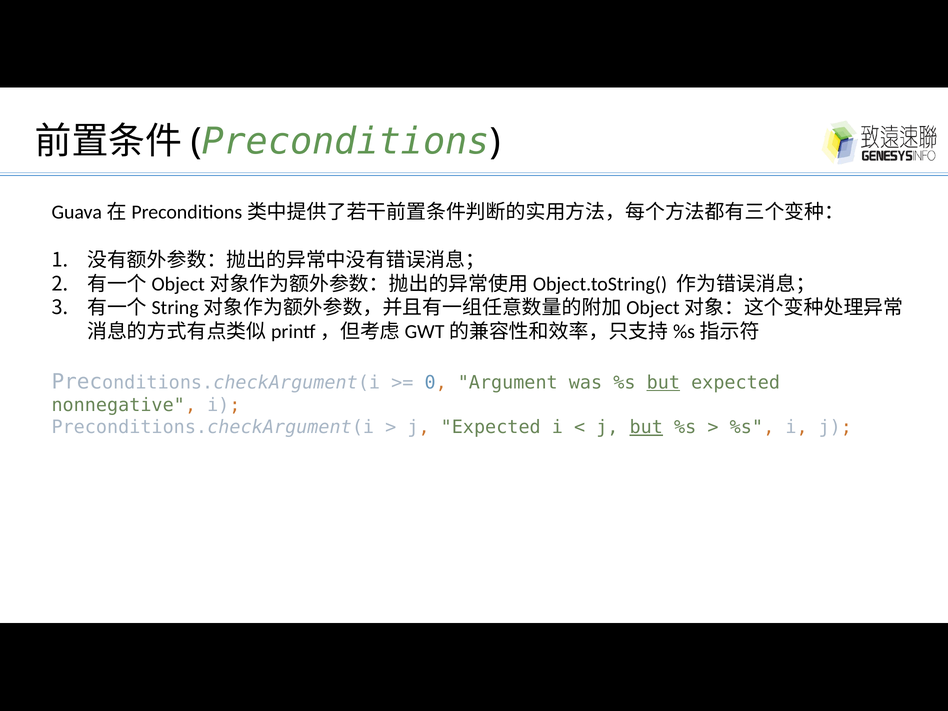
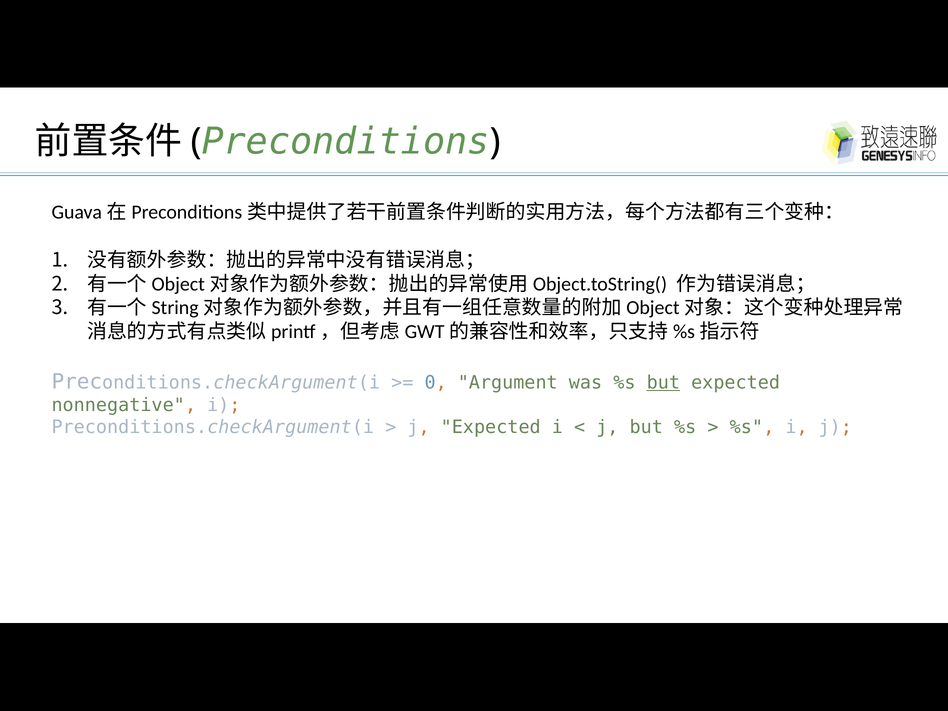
but at (646, 427) underline: present -> none
